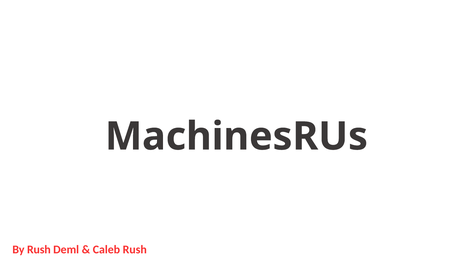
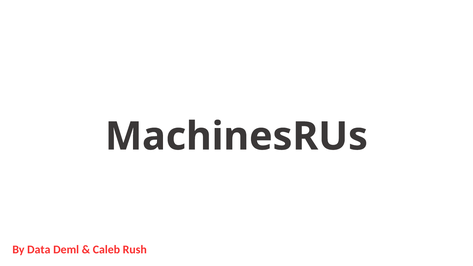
By Rush: Rush -> Data
